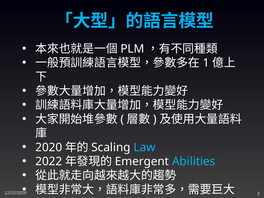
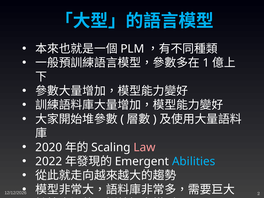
Law colour: light blue -> pink
